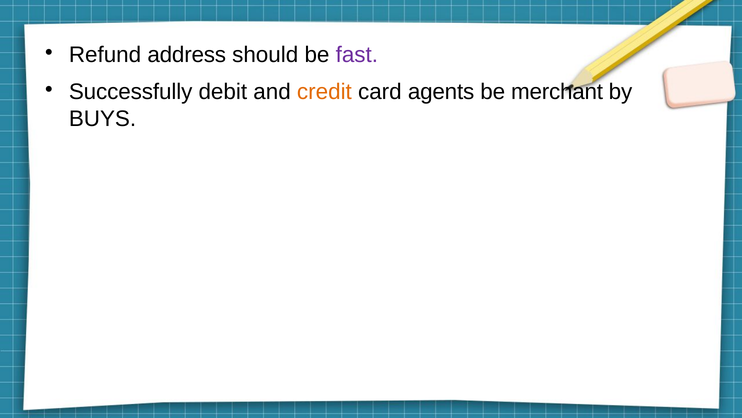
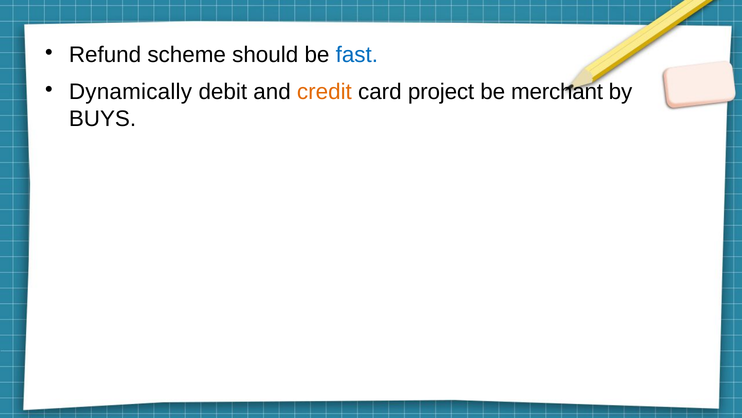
address: address -> scheme
fast colour: purple -> blue
Successfully: Successfully -> Dynamically
agents: agents -> project
